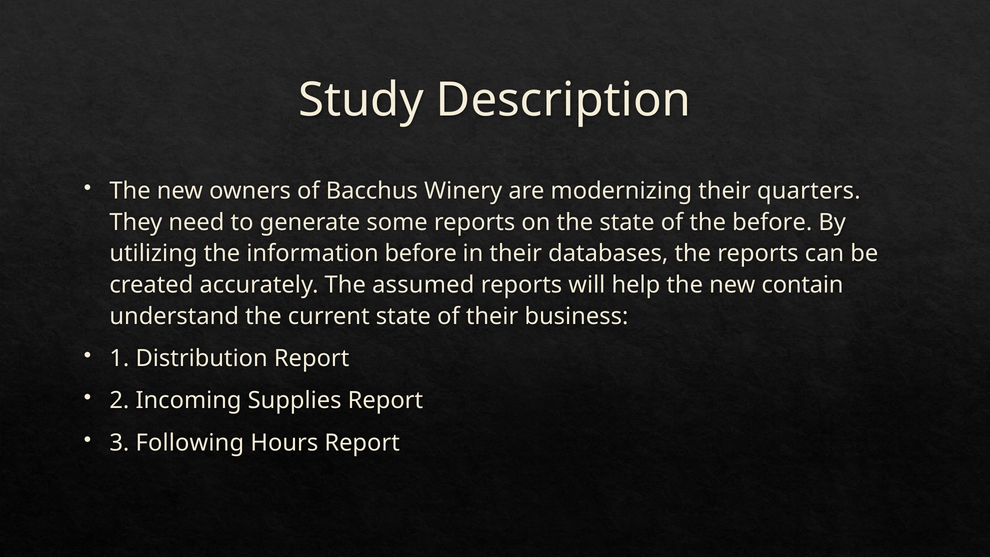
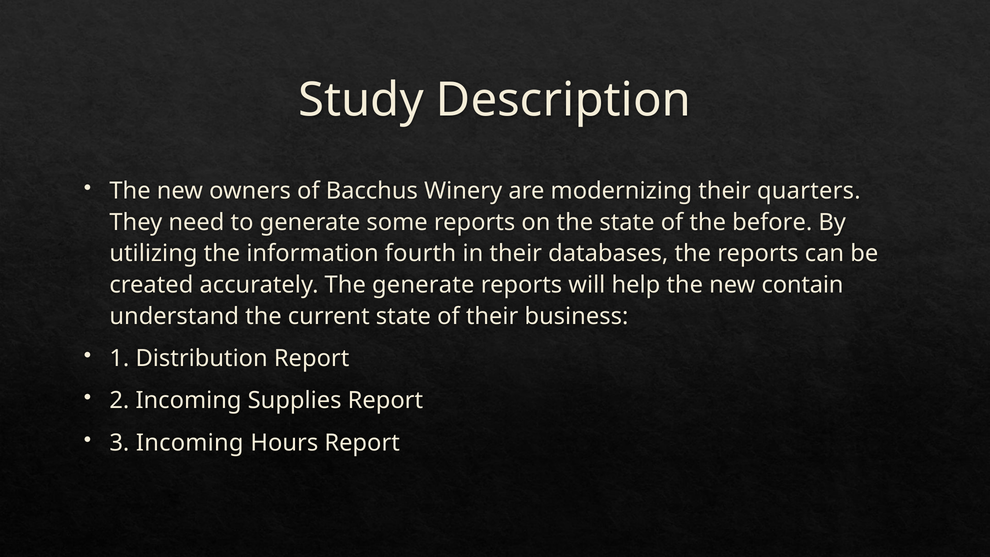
information before: before -> fourth
The assumed: assumed -> generate
3 Following: Following -> Incoming
